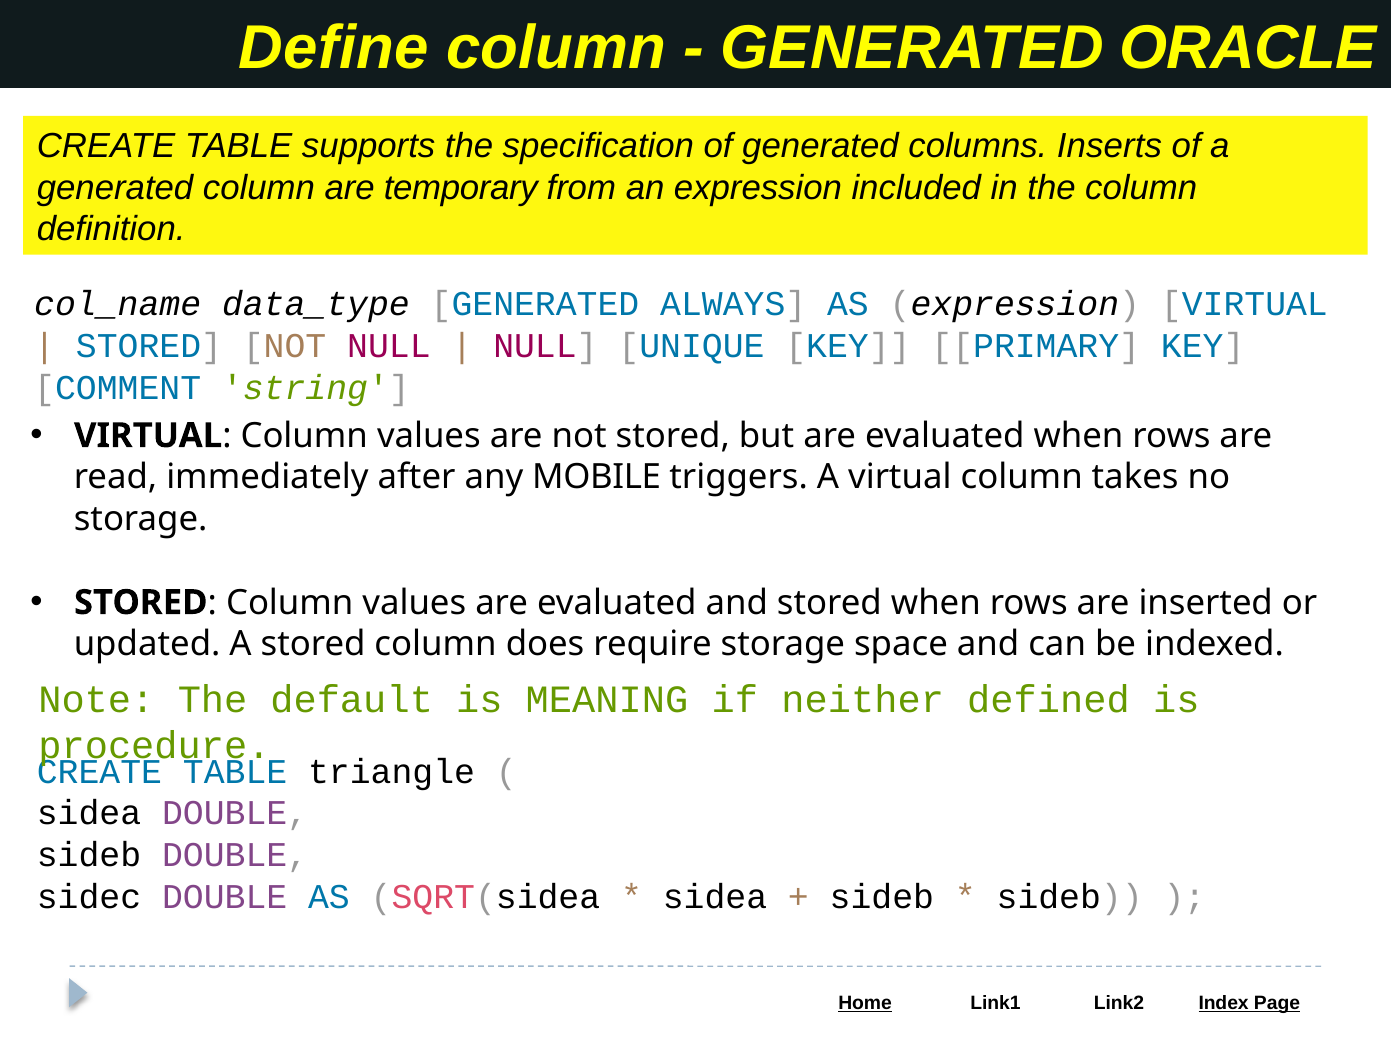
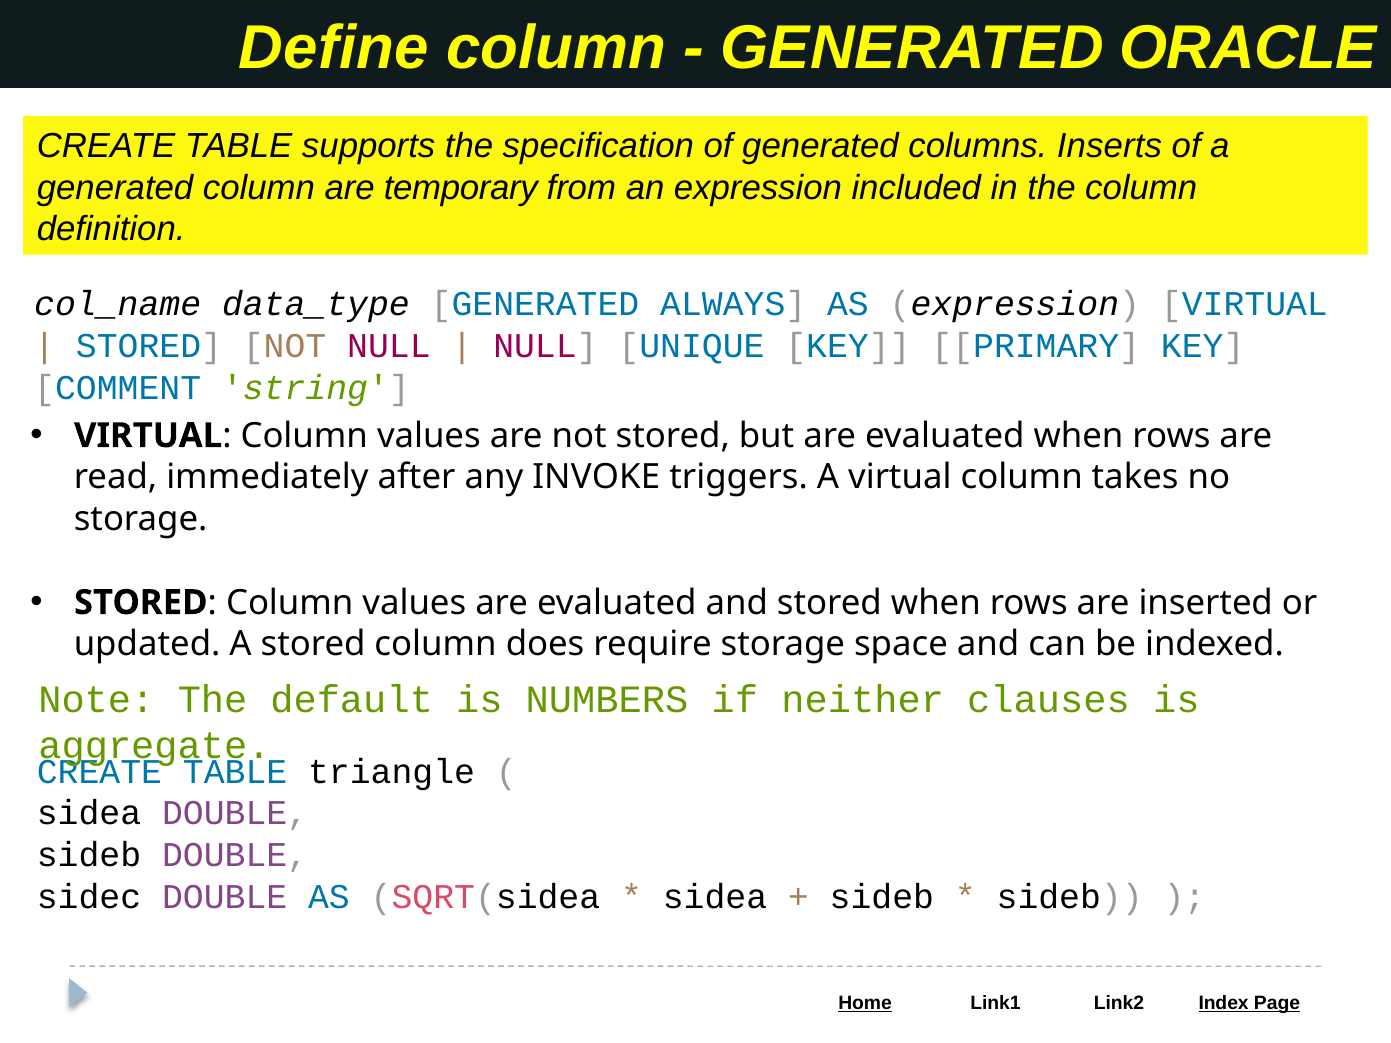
MOBILE: MOBILE -> INVOKE
MEANING: MEANING -> NUMBERS
defined: defined -> clauses
procedure: procedure -> aggregate
